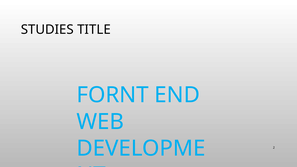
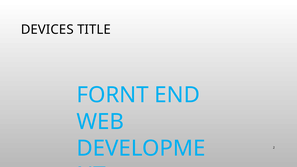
STUDIES: STUDIES -> DEVICES
